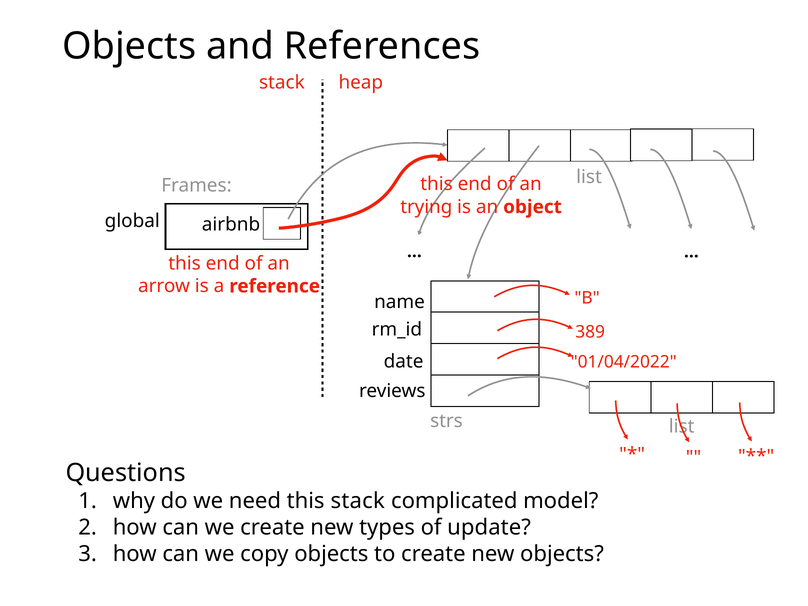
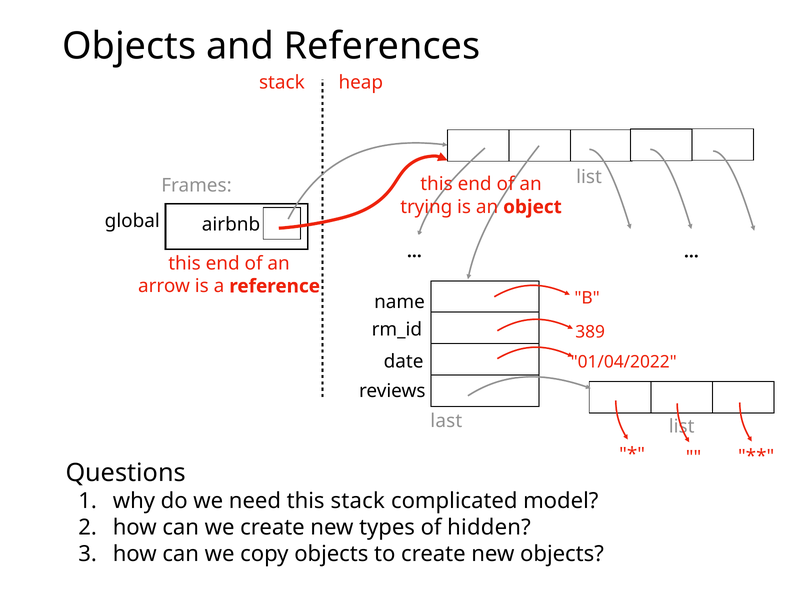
strs: strs -> last
update: update -> hidden
